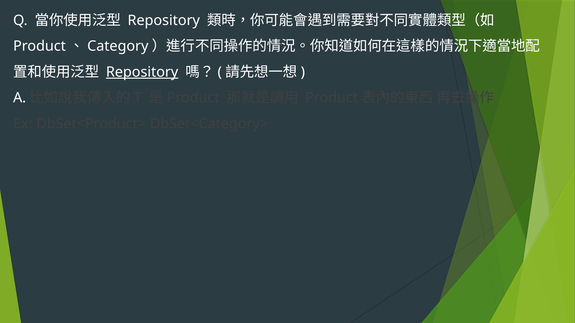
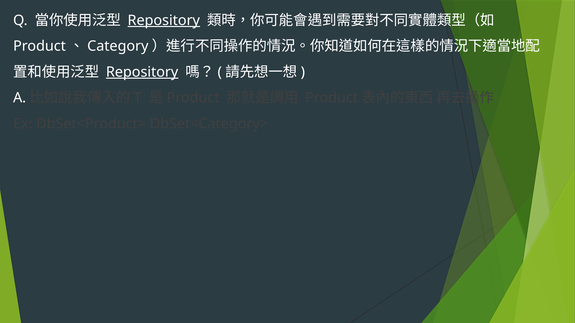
Repository at (164, 20) underline: none -> present
